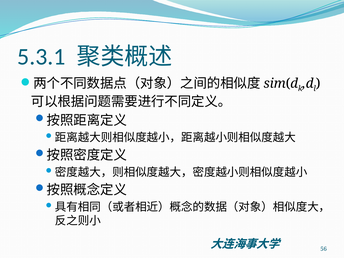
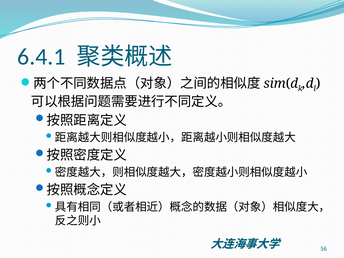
5.3.1: 5.3.1 -> 6.4.1
